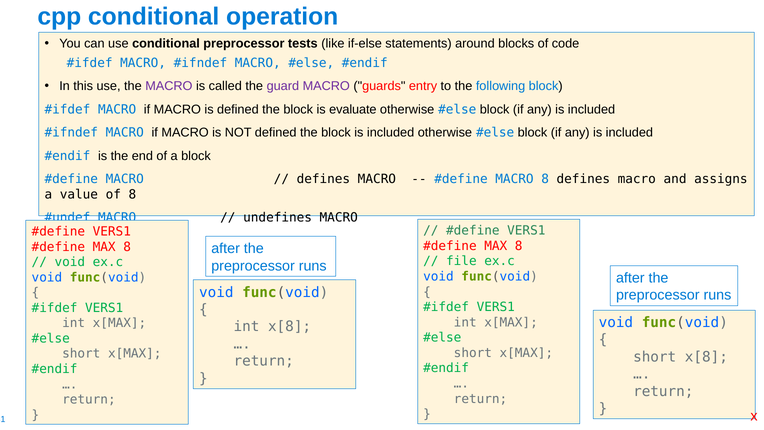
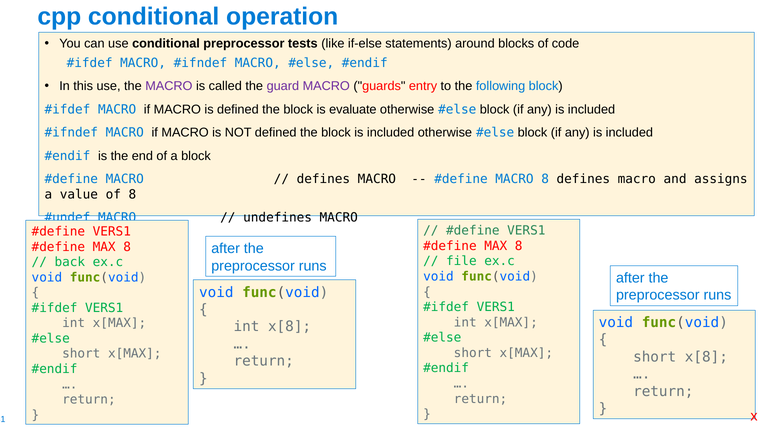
void at (70, 262): void -> back
